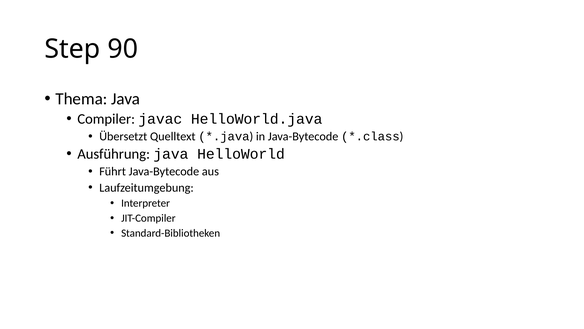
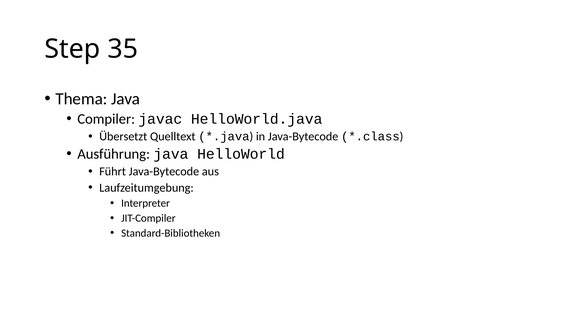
90: 90 -> 35
